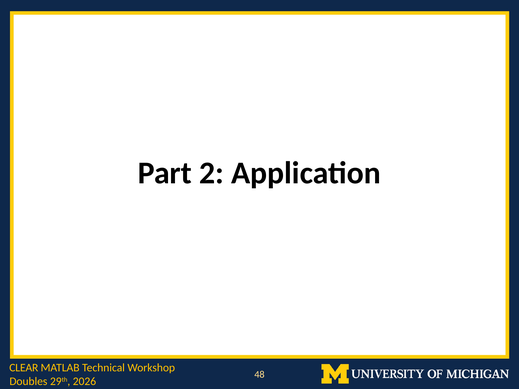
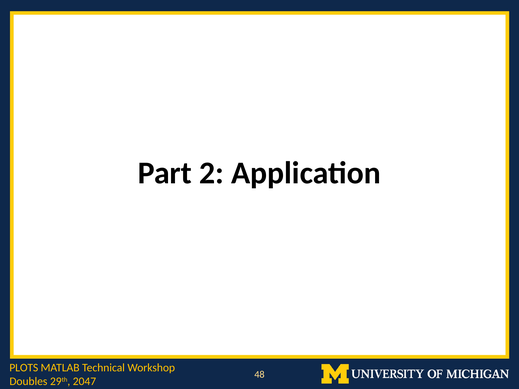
CLEAR: CLEAR -> PLOTS
2026: 2026 -> 2047
